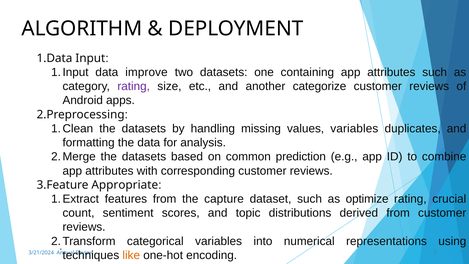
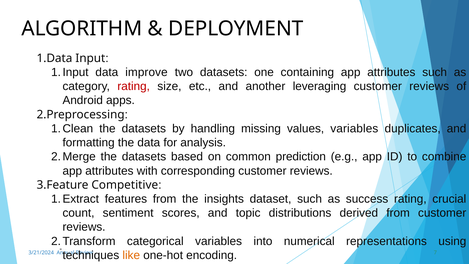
rating at (134, 86) colour: purple -> red
categorize: categorize -> leveraging
Appropriate: Appropriate -> Competitive
capture: capture -> insights
optimize: optimize -> success
